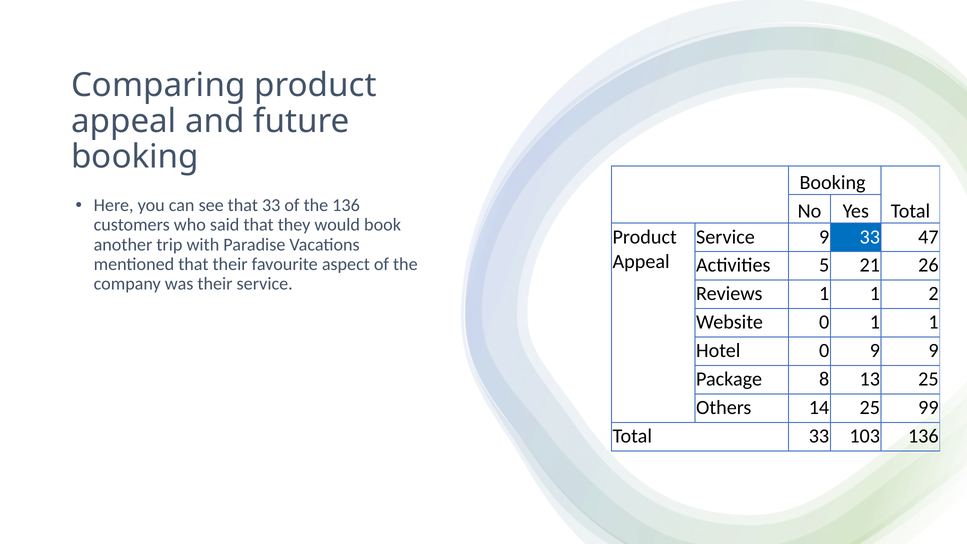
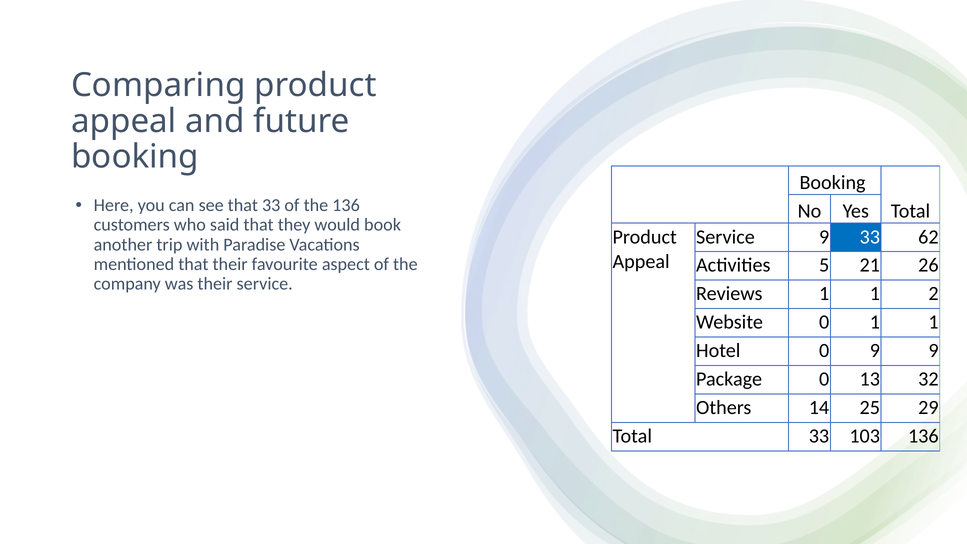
47: 47 -> 62
Package 8: 8 -> 0
13 25: 25 -> 32
99: 99 -> 29
